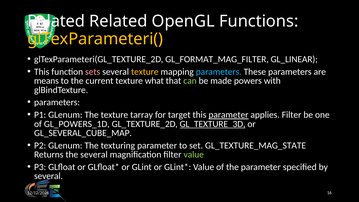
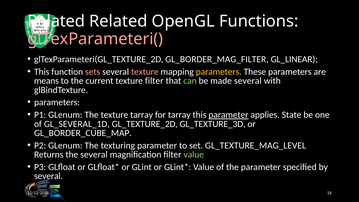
glTexParameteri( colour: yellow -> pink
GL_FORMAT_MAG_FILTER: GL_FORMAT_MAG_FILTER -> GL_BORDER_MAG_FILTER
texture at (145, 72) colour: yellow -> pink
parameters at (219, 72) colour: light blue -> yellow
texture what: what -> filter
made powers: powers -> several
for target: target -> tarray
applies Filter: Filter -> State
GL_POWERS_1D: GL_POWERS_1D -> GL_SEVERAL_1D
GL_TEXTURE_3D underline: present -> none
GL_SEVERAL_CUBE_MAP: GL_SEVERAL_CUBE_MAP -> GL_BORDER_CUBE_MAP
GL_TEXTURE_MAG_STATE: GL_TEXTURE_MAG_STATE -> GL_TEXTURE_MAG_LEVEL
